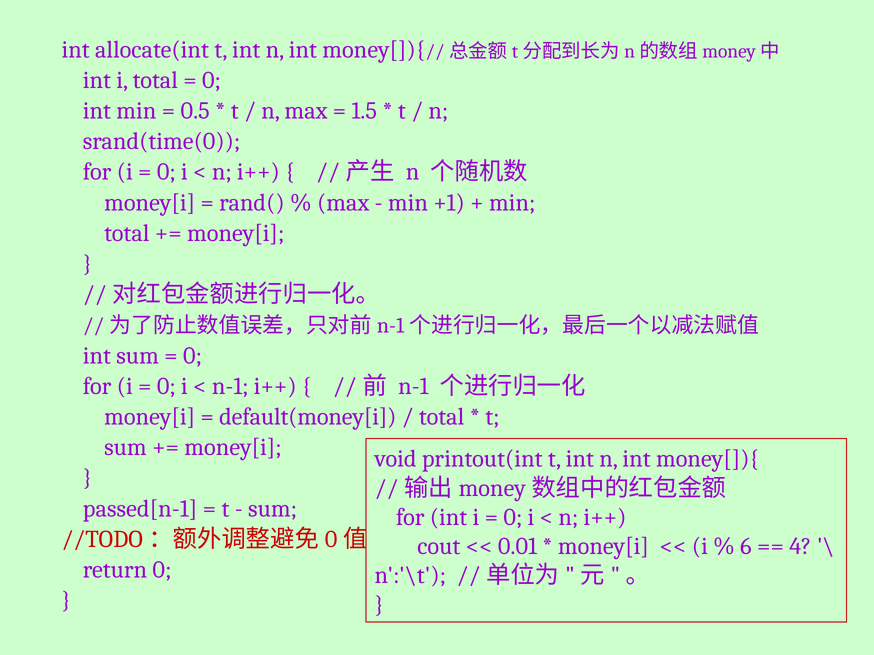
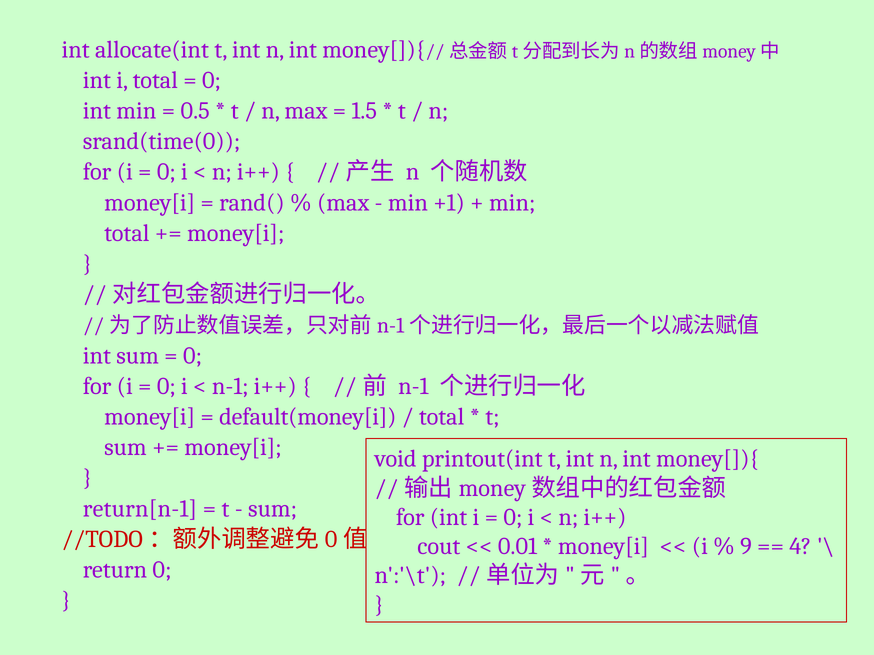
passed[n-1: passed[n-1 -> return[n-1
6: 6 -> 9
